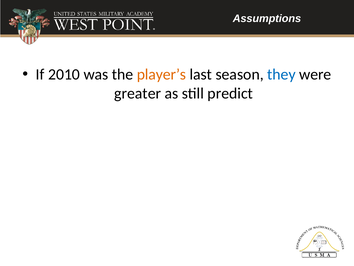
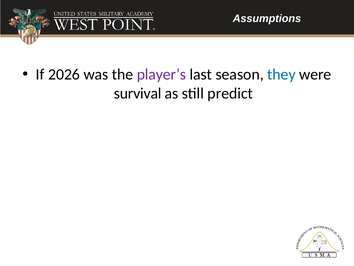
2010: 2010 -> 2026
player’s colour: orange -> purple
greater: greater -> survival
